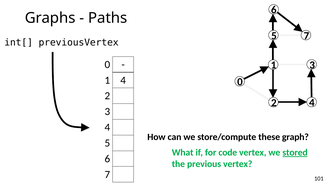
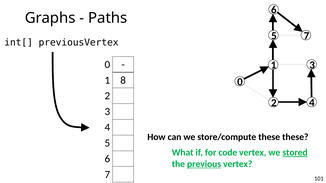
1 4: 4 -> 8
these graph: graph -> these
previous underline: none -> present
